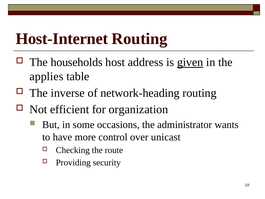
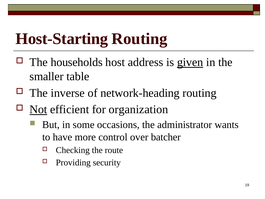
Host-Internet: Host-Internet -> Host-Starting
applies: applies -> smaller
Not underline: none -> present
unicast: unicast -> batcher
